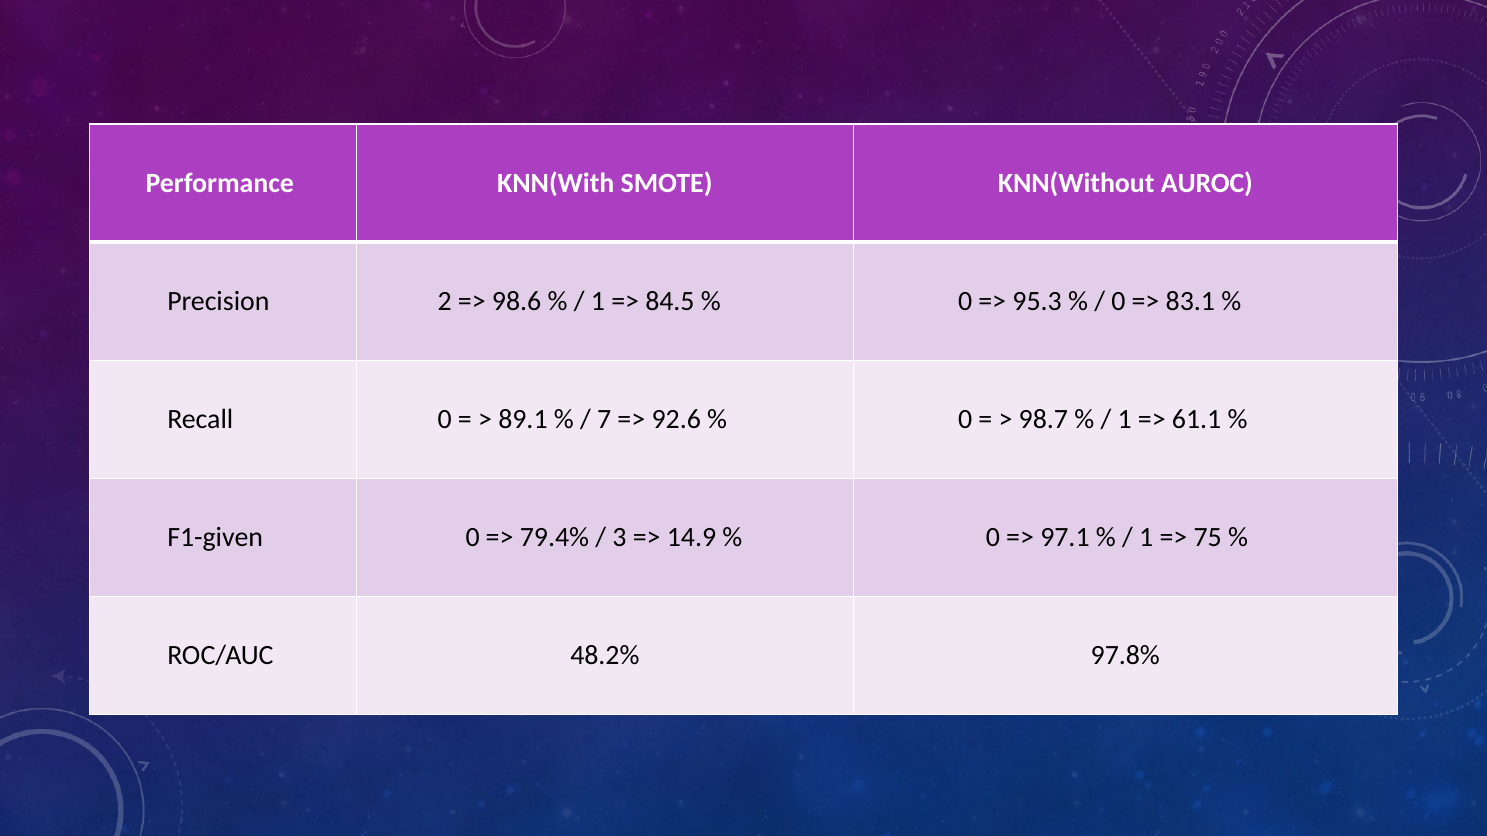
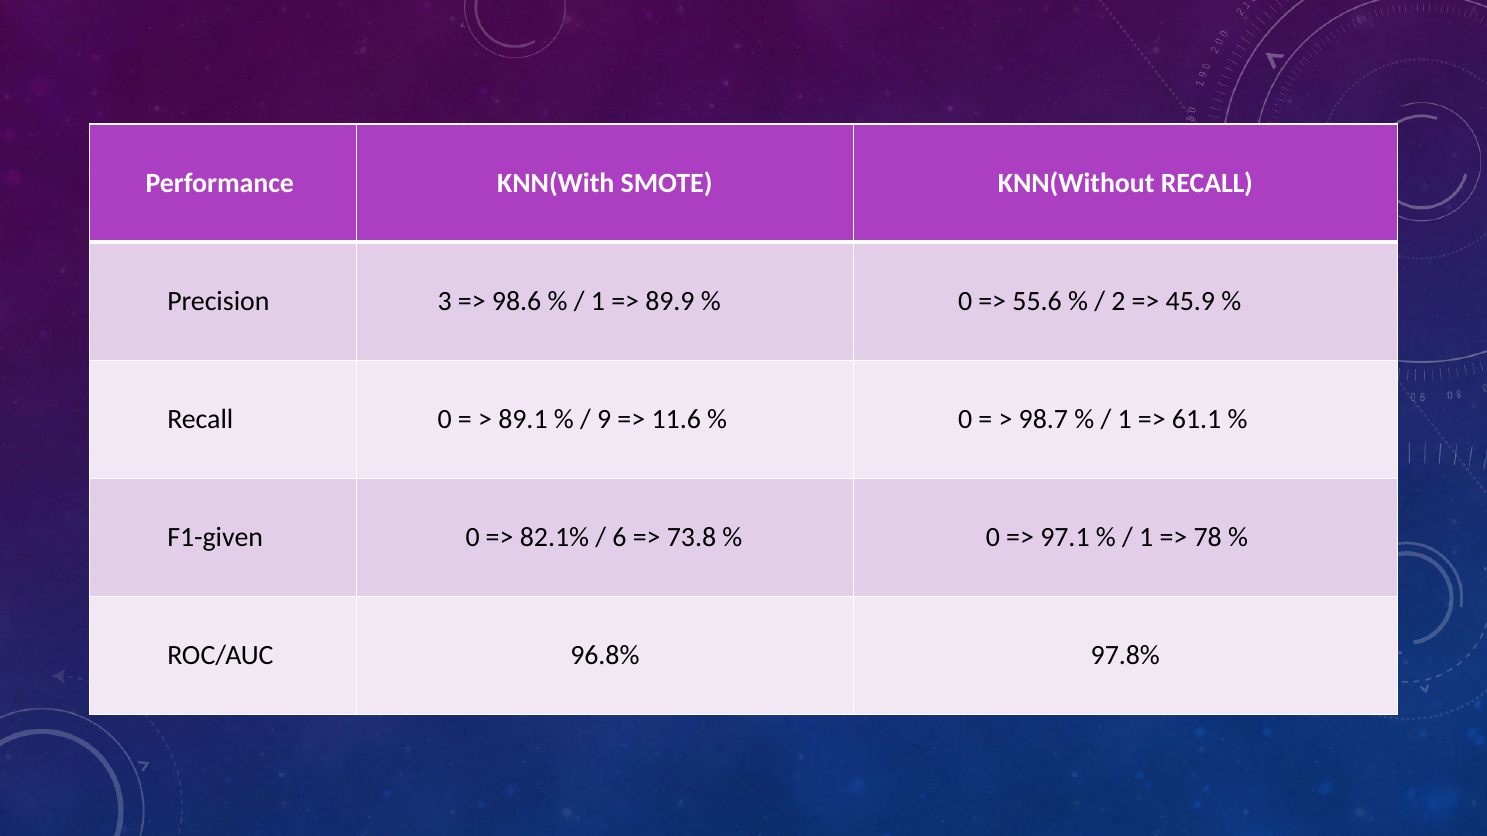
KNN(Without AUROC: AUROC -> RECALL
2: 2 -> 3
84.5: 84.5 -> 89.9
95.3: 95.3 -> 55.6
0 at (1118, 302): 0 -> 2
83.1: 83.1 -> 45.9
7: 7 -> 9
92.6: 92.6 -> 11.6
79.4%: 79.4% -> 82.1%
3: 3 -> 6
14.9: 14.9 -> 73.8
75: 75 -> 78
48.2%: 48.2% -> 96.8%
